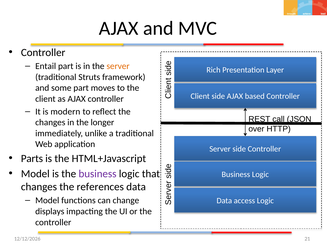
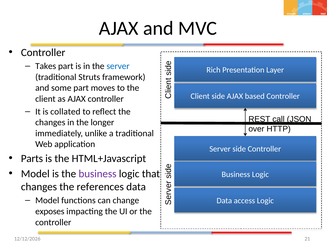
Entail: Entail -> Takes
server at (118, 66) colour: orange -> blue
modern: modern -> collated
displays: displays -> exposes
